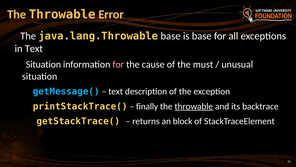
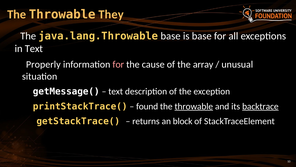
Error: Error -> They
Situation at (43, 64): Situation -> Properly
must: must -> array
getMessage( colour: light blue -> white
finally: finally -> found
backtrace underline: none -> present
